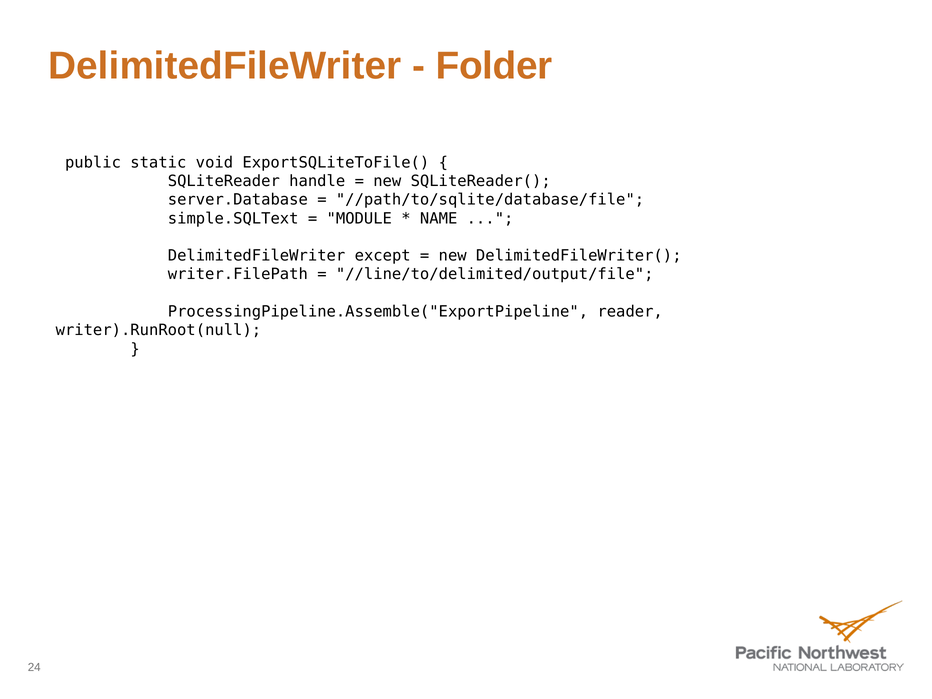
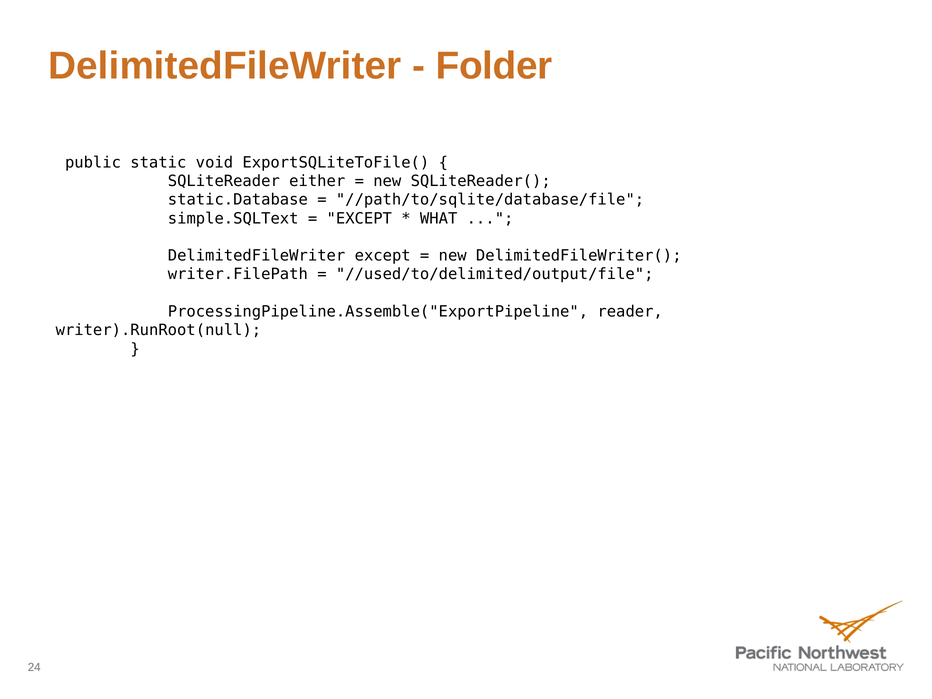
handle: handle -> either
server.Database: server.Database -> static.Database
MODULE at (359, 218): MODULE -> EXCEPT
NAME: NAME -> WHAT
//line/to/delimited/output/file: //line/to/delimited/output/file -> //used/to/delimited/output/file
